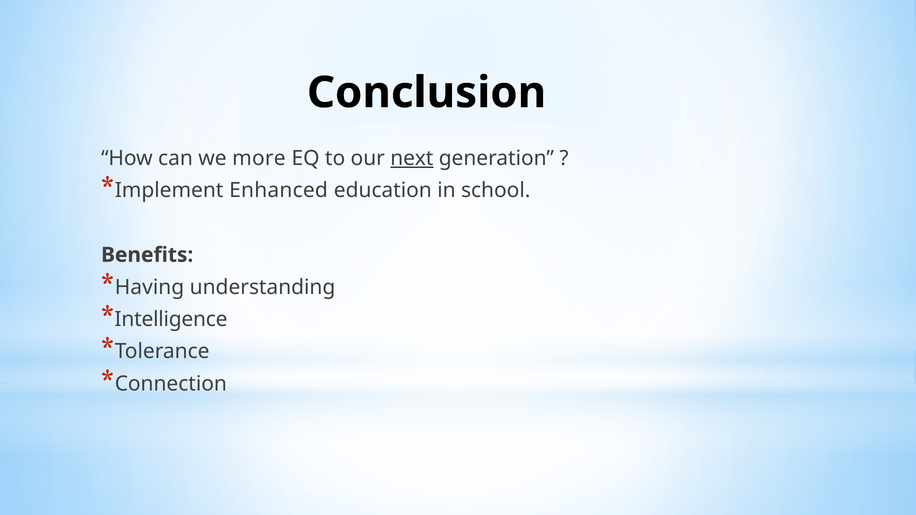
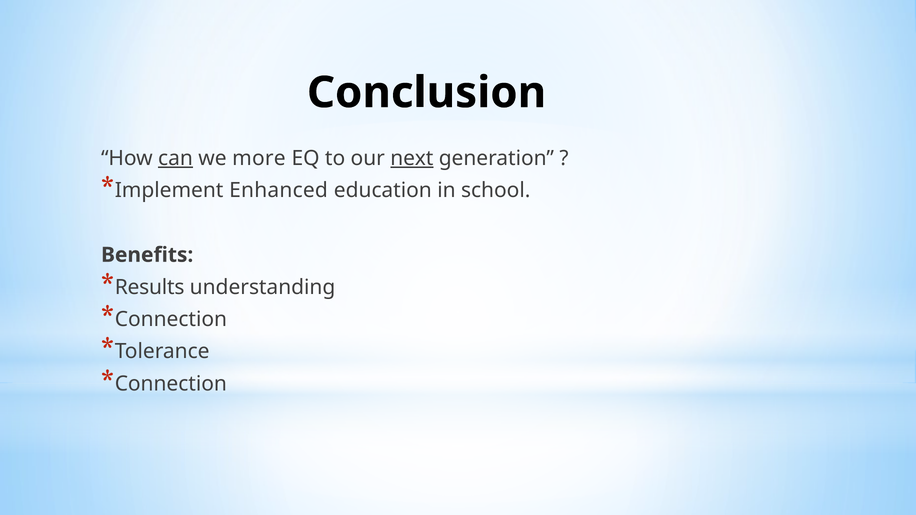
can underline: none -> present
Having: Having -> Results
Intelligence at (171, 319): Intelligence -> Connection
